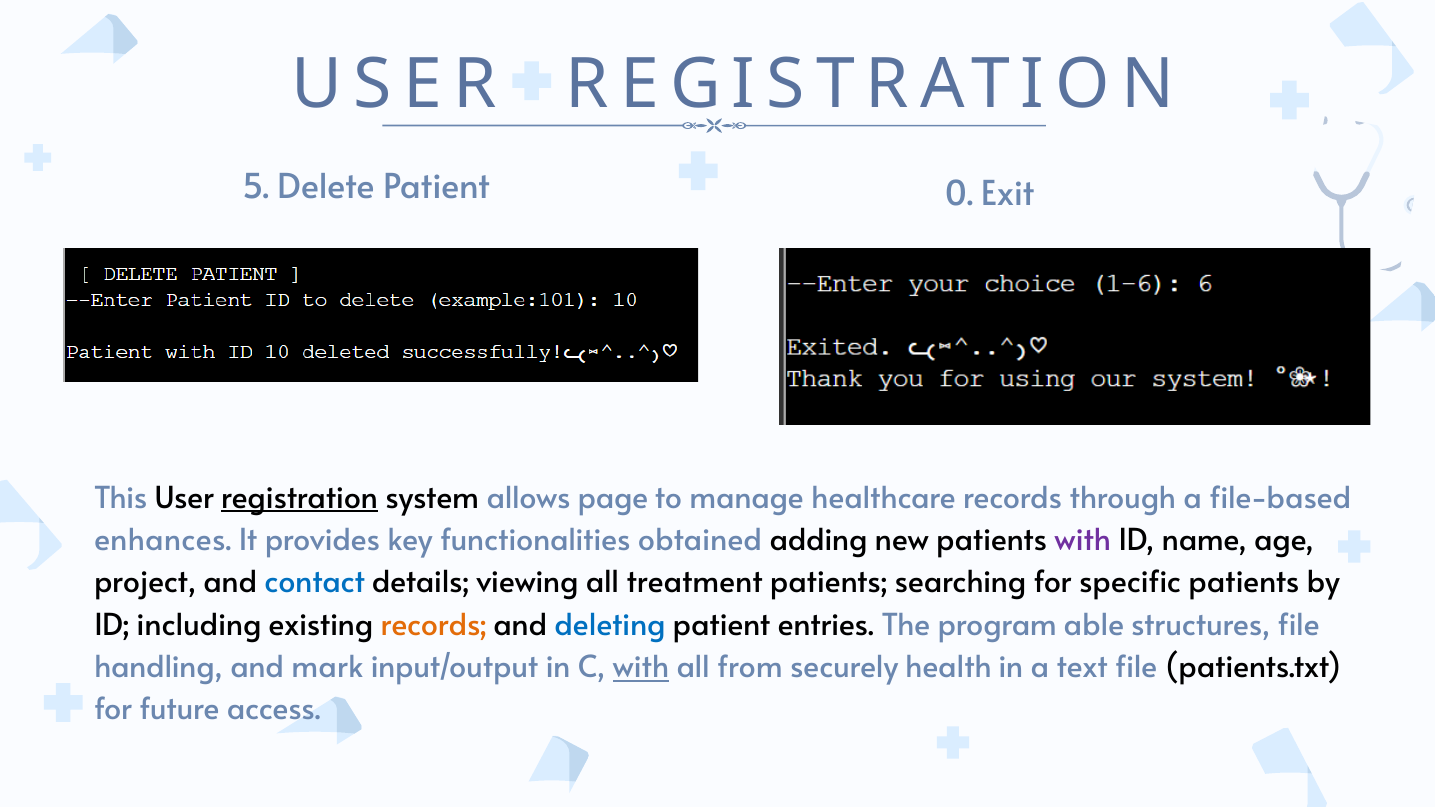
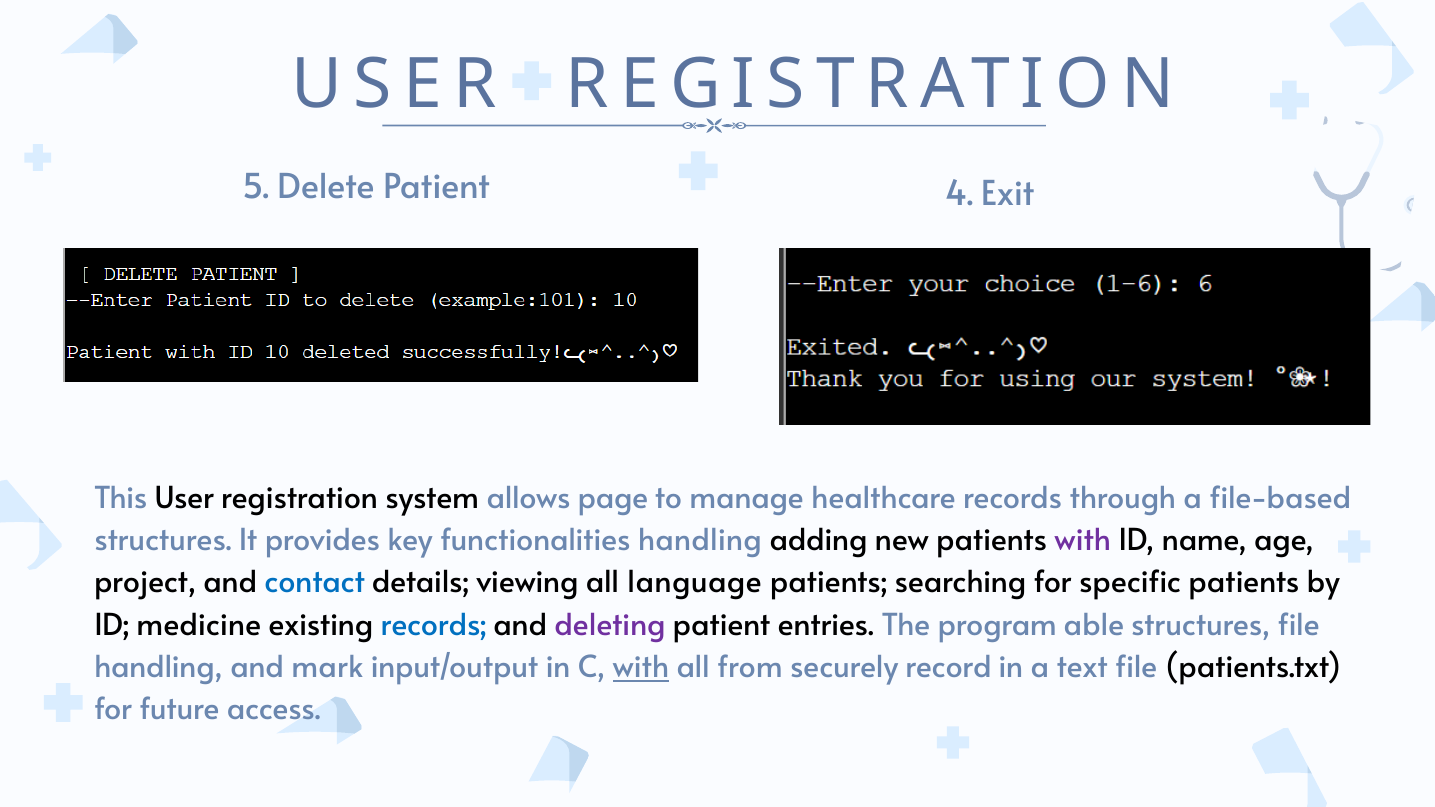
0: 0 -> 4
registration at (300, 498) underline: present -> none
enhances at (163, 541): enhances -> structures
functionalities obtained: obtained -> handling
treatment: treatment -> language
including: including -> medicine
records at (433, 625) colour: orange -> blue
deleting colour: blue -> purple
health: health -> record
